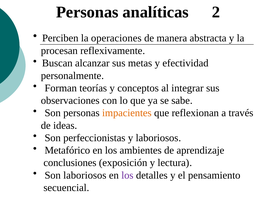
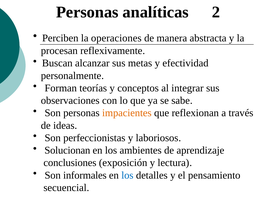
Metafórico: Metafórico -> Solucionan
Son laboriosos: laboriosos -> informales
los at (127, 175) colour: purple -> blue
